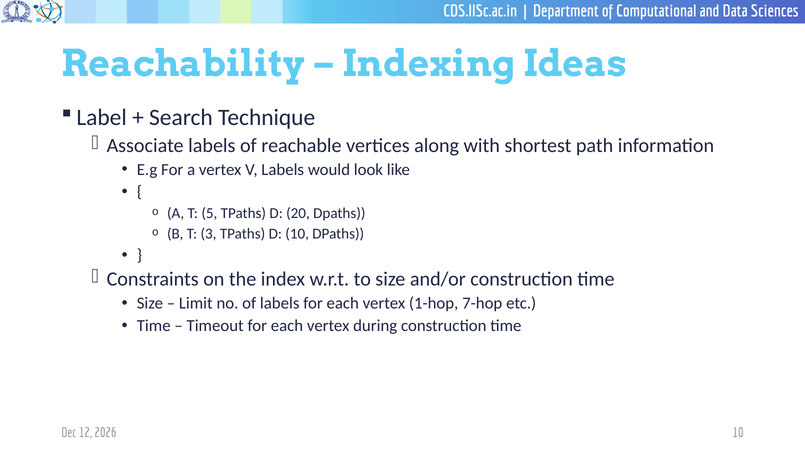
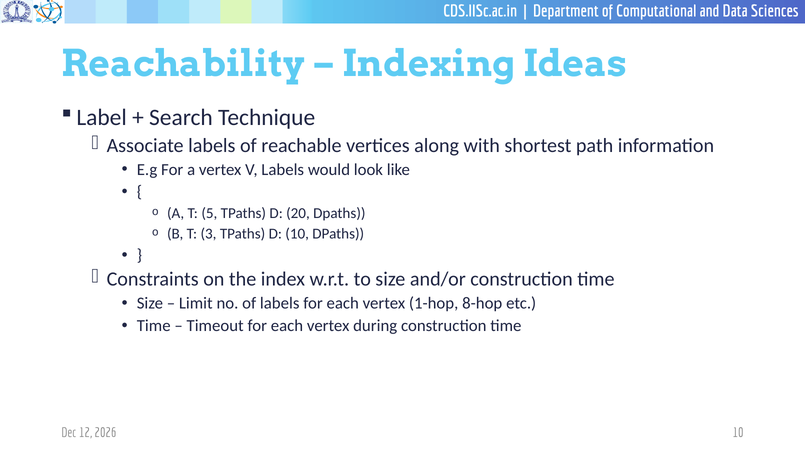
7-hop: 7-hop -> 8-hop
